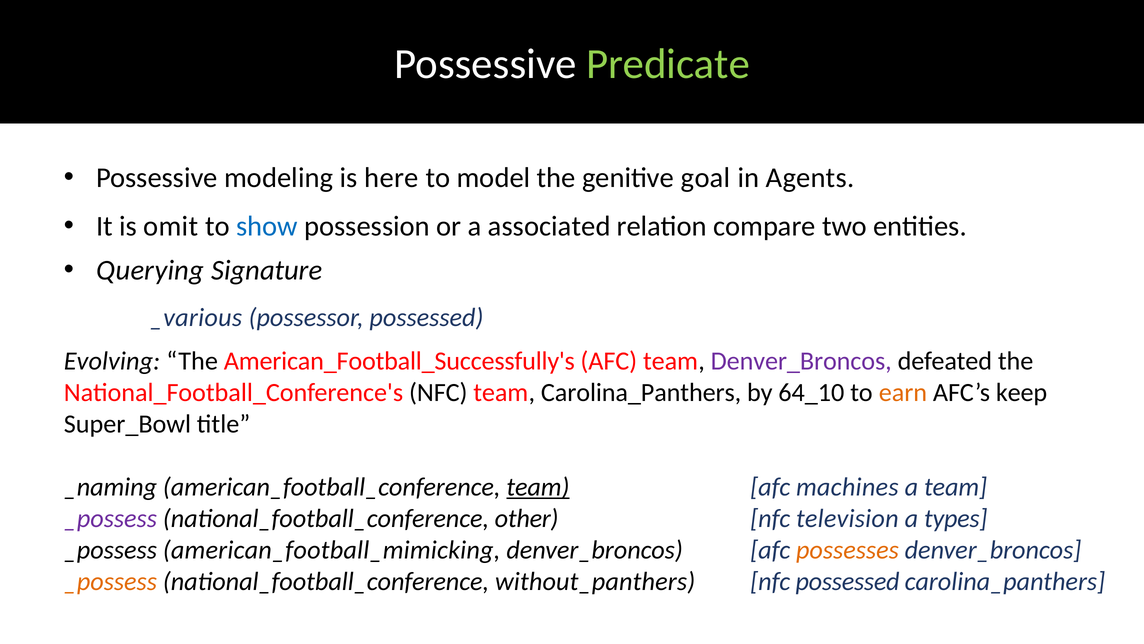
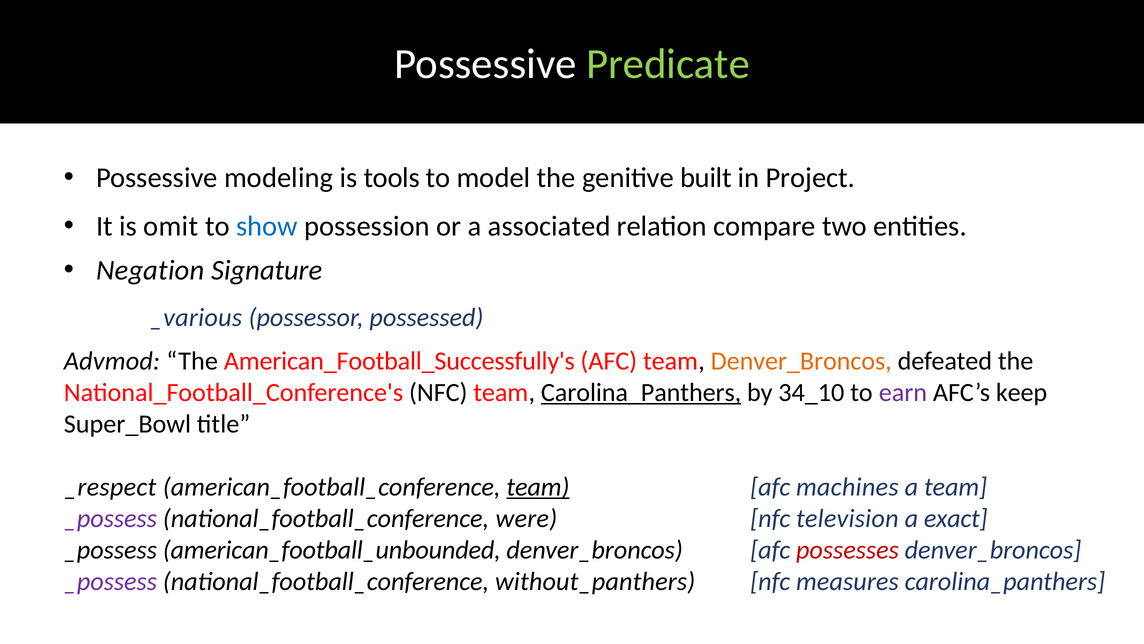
here: here -> tools
goal: goal -> built
Agents: Agents -> Project
Querying: Querying -> Negation
Evolving: Evolving -> Advmod
Denver_Broncos at (801, 361) colour: purple -> orange
Carolina_Panthers at (641, 392) underline: none -> present
64_10: 64_10 -> 34_10
earn colour: orange -> purple
_naming: _naming -> _respect
other: other -> were
types: types -> exact
american_football_mimicking: american_football_mimicking -> american_football_unbounded
possesses colour: orange -> red
_possess at (110, 581) colour: orange -> purple
nfc possessed: possessed -> measures
